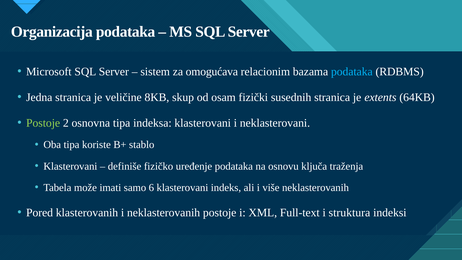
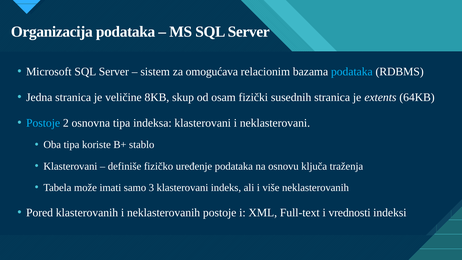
Postoje at (43, 123) colour: light green -> light blue
samo 6: 6 -> 3
struktura: struktura -> vrednosti
